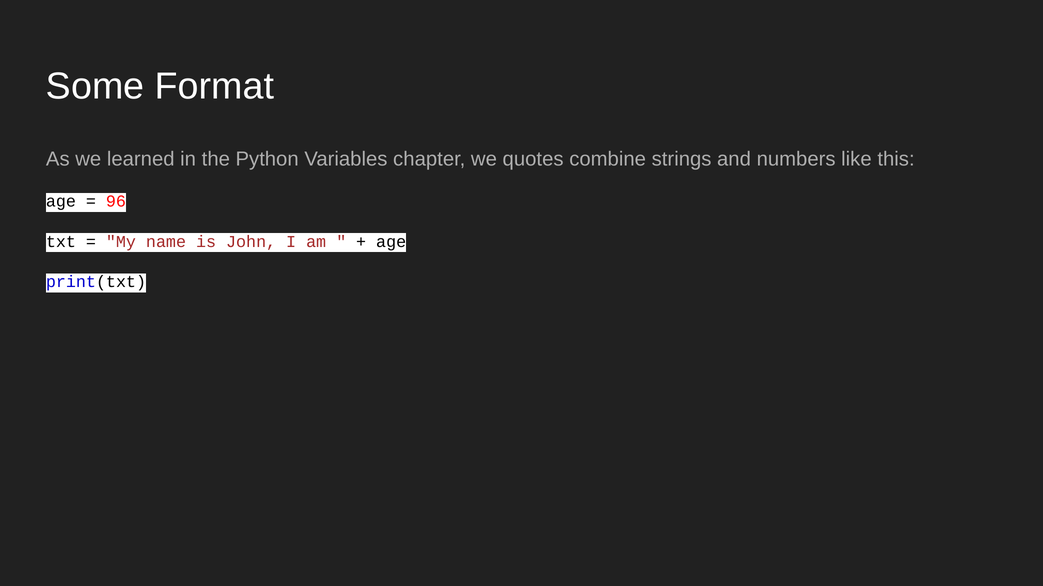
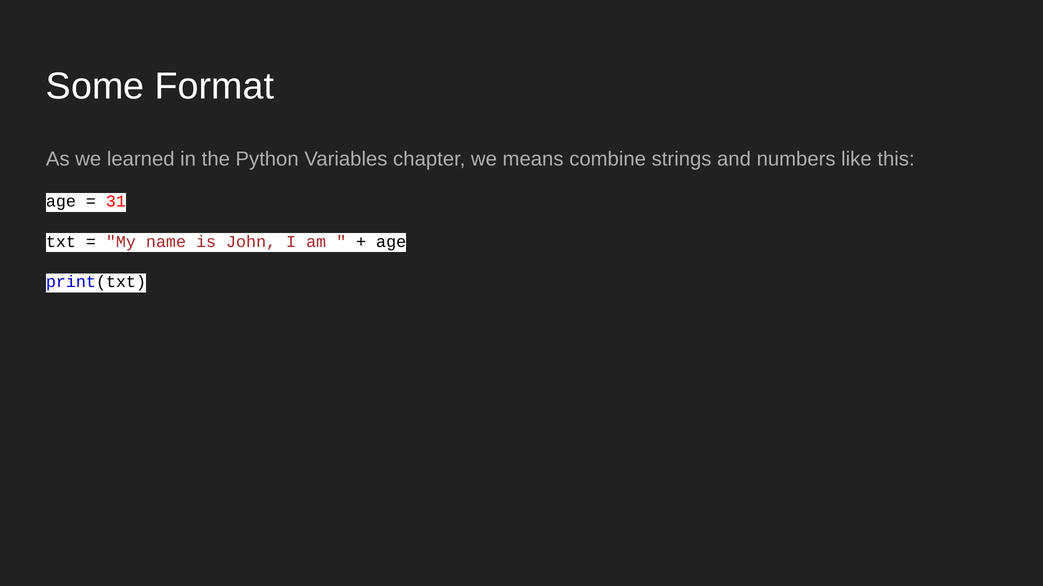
quotes: quotes -> means
96: 96 -> 31
